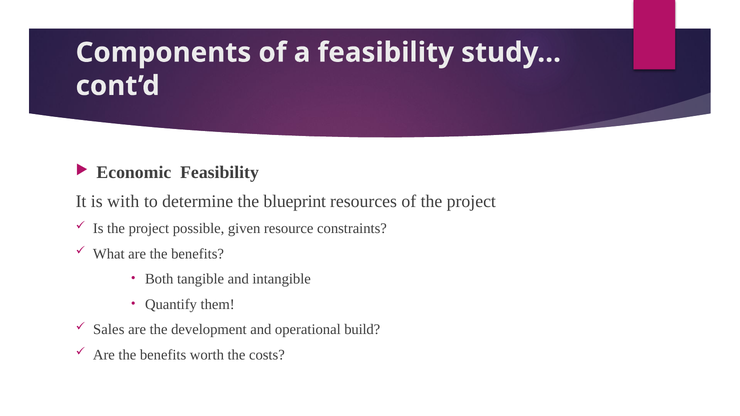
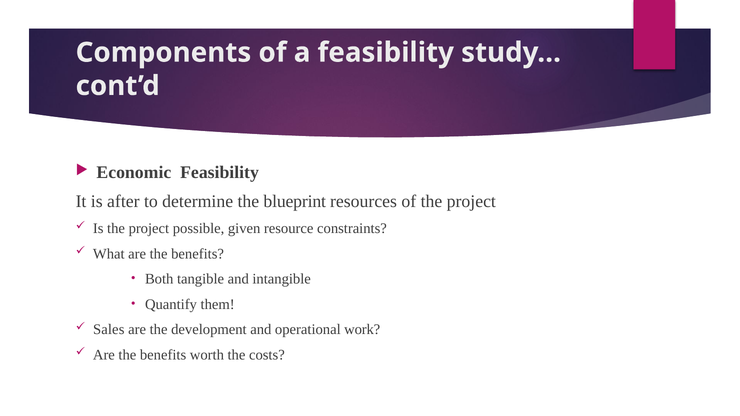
with: with -> after
build: build -> work
